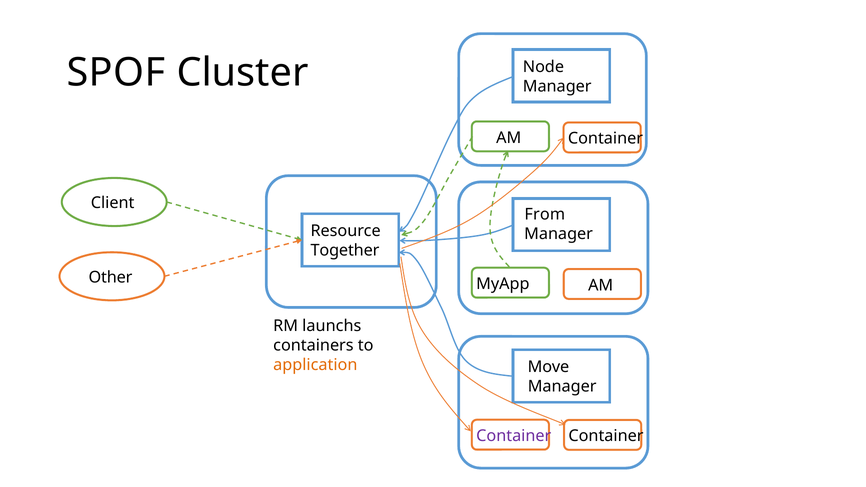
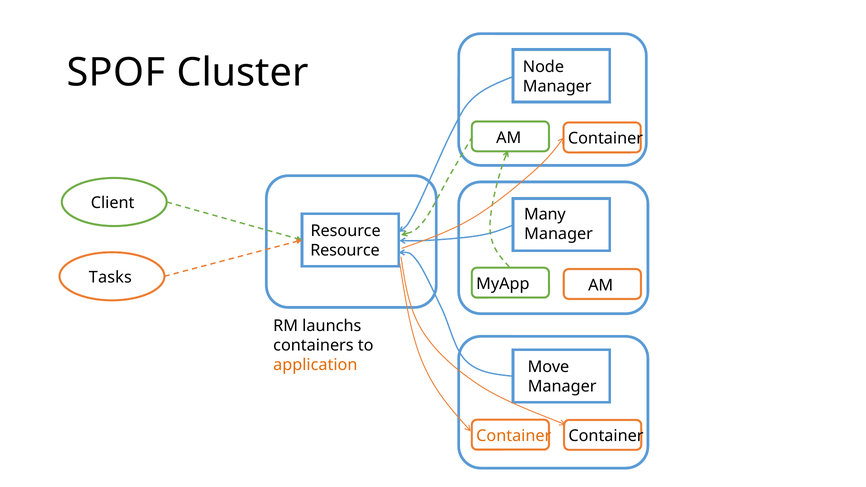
From: From -> Many
Together at (345, 250): Together -> Resource
Other: Other -> Tasks
Container at (514, 436) colour: purple -> orange
